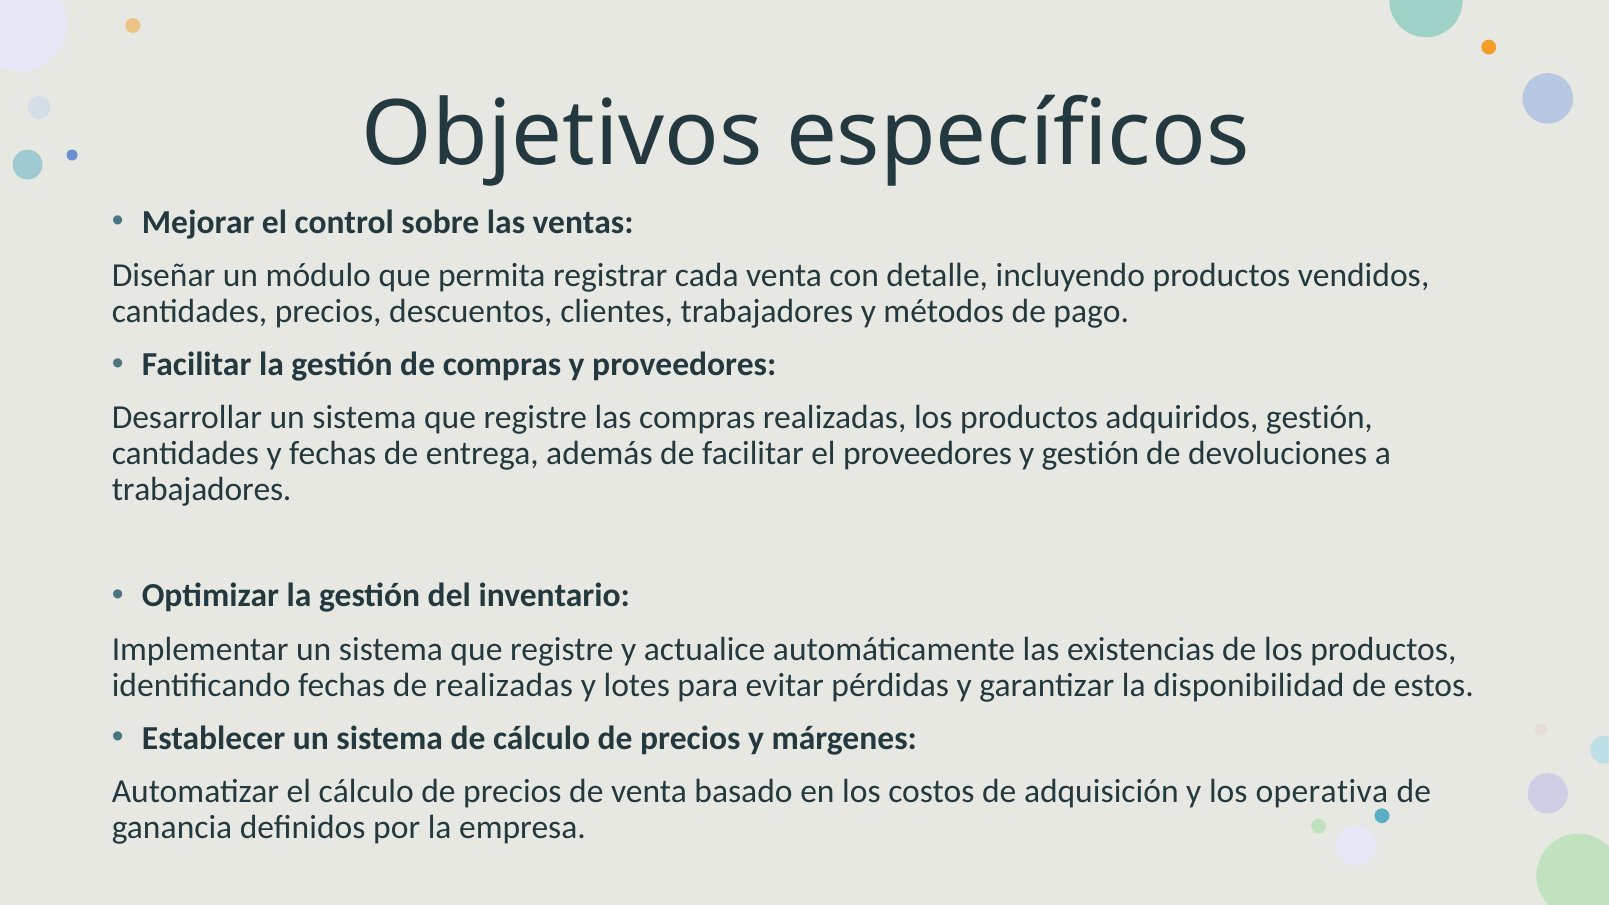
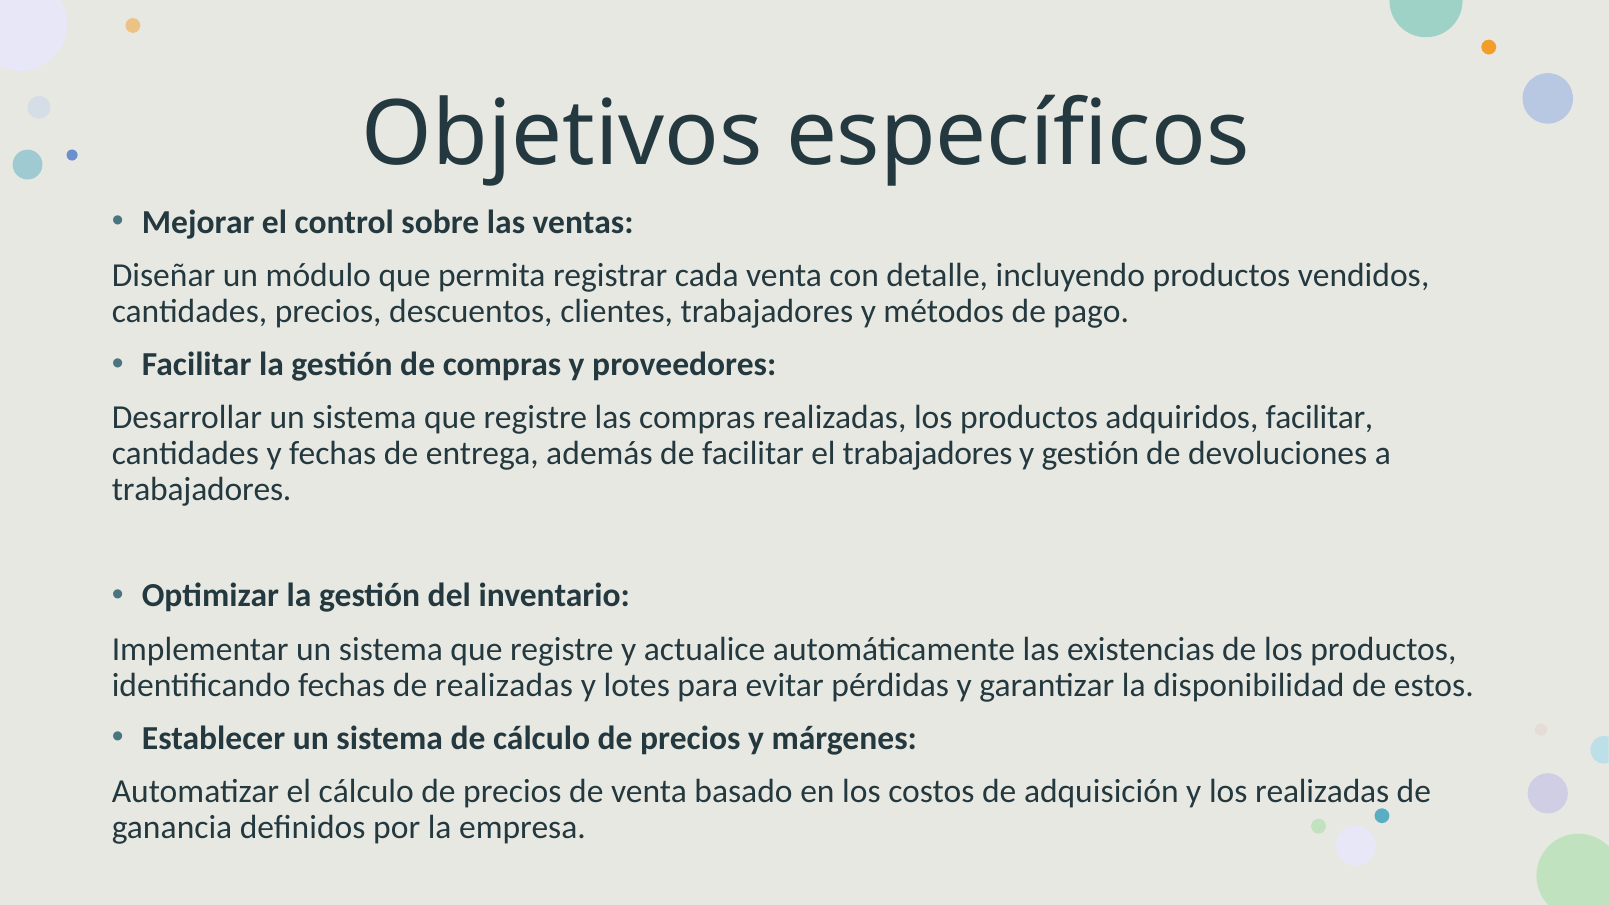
adquiridos gestión: gestión -> facilitar
el proveedores: proveedores -> trabajadores
los operativa: operativa -> realizadas
